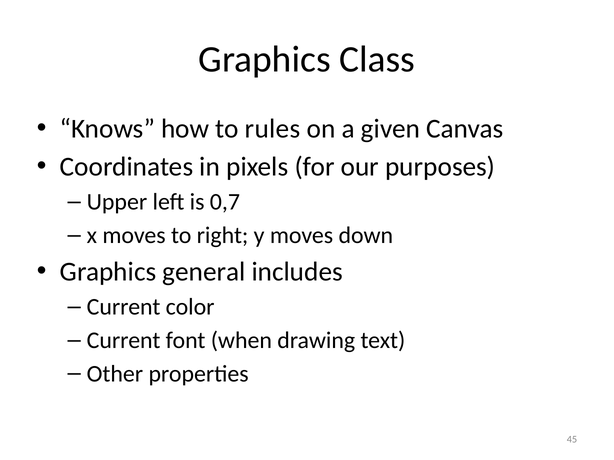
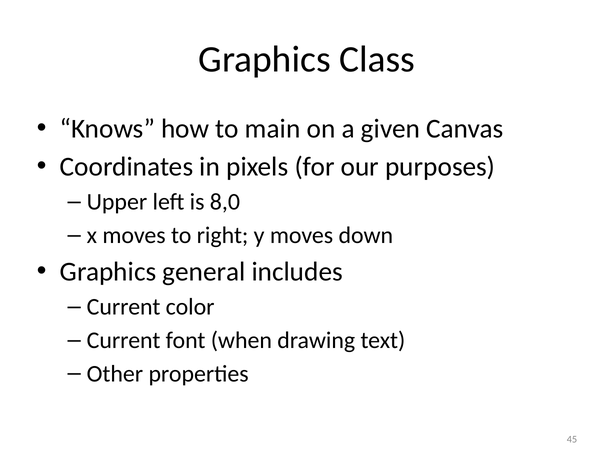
rules: rules -> main
0,7: 0,7 -> 8,0
